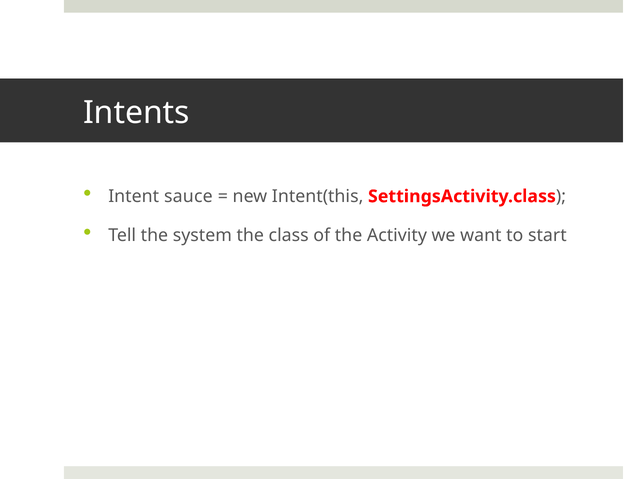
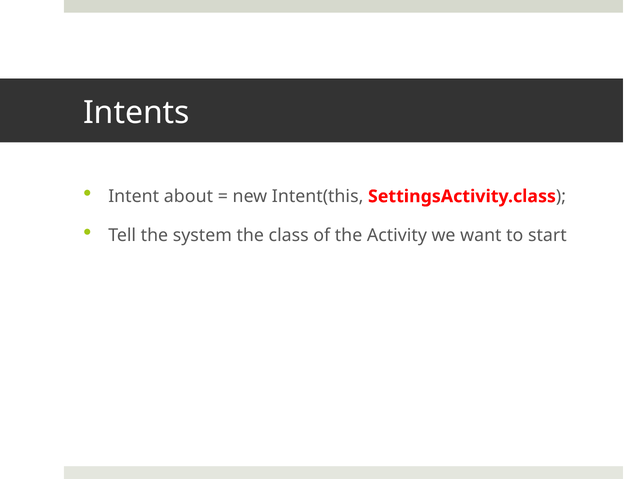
sauce: sauce -> about
